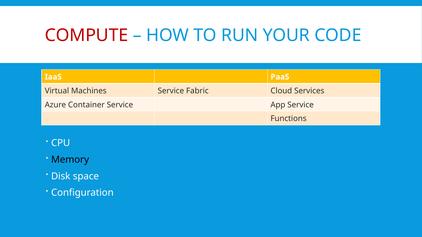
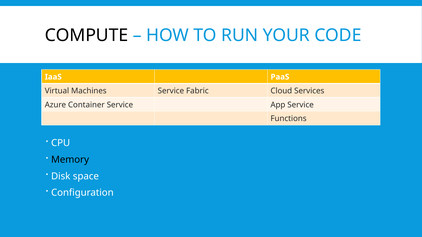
COMPUTE colour: red -> black
